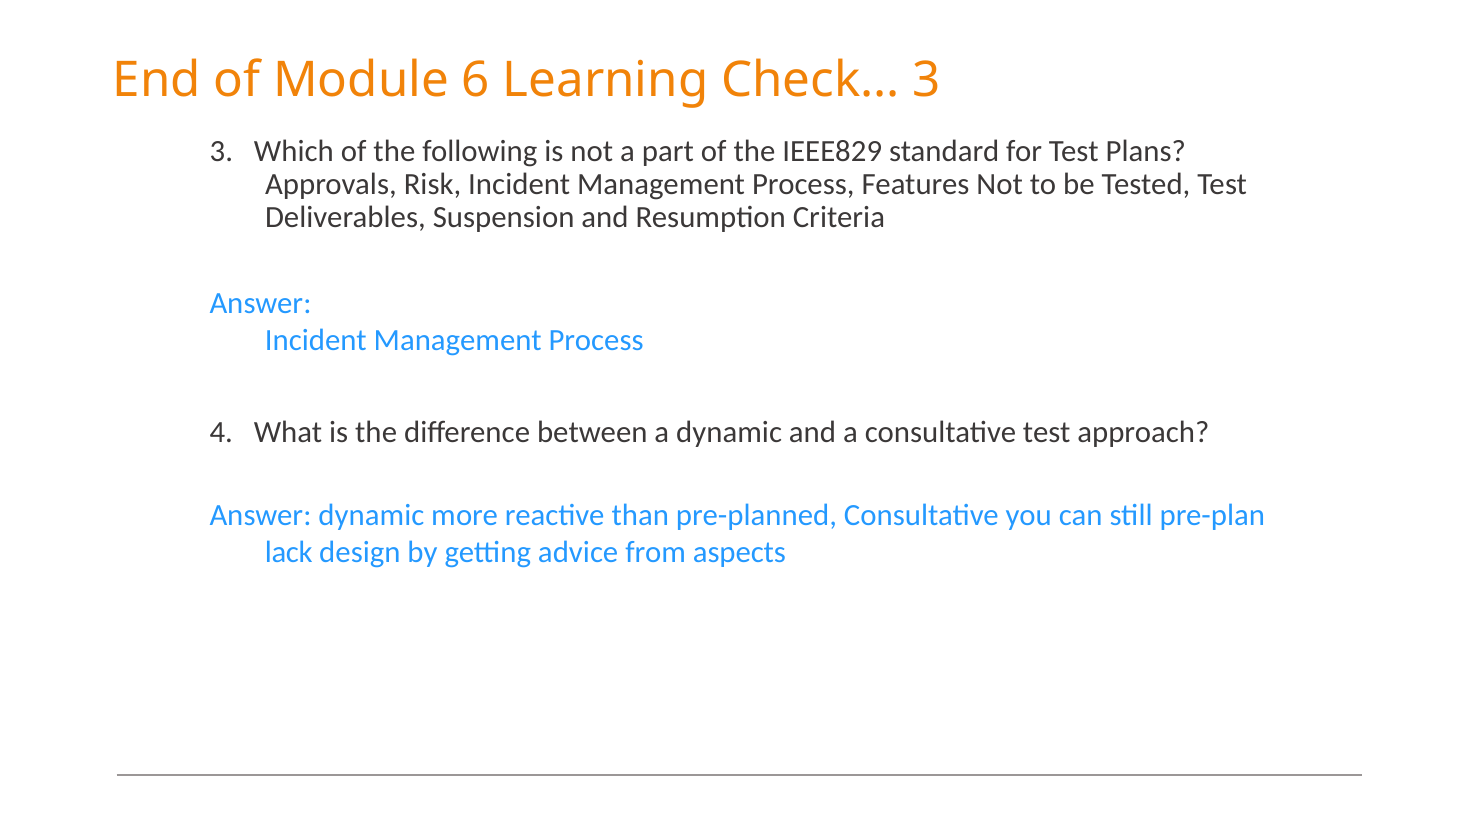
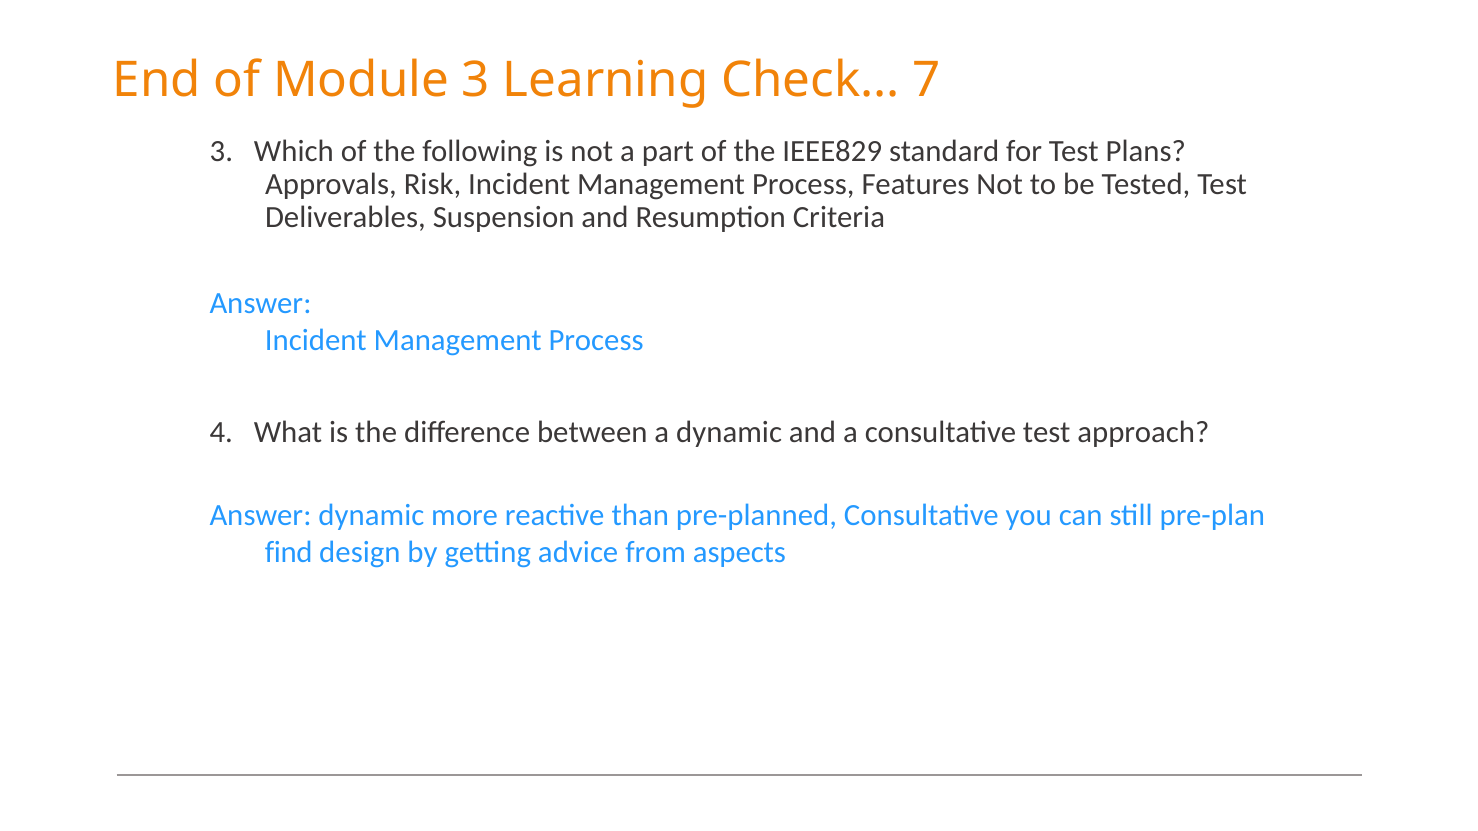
Module 6: 6 -> 3
Check 3: 3 -> 7
lack: lack -> find
